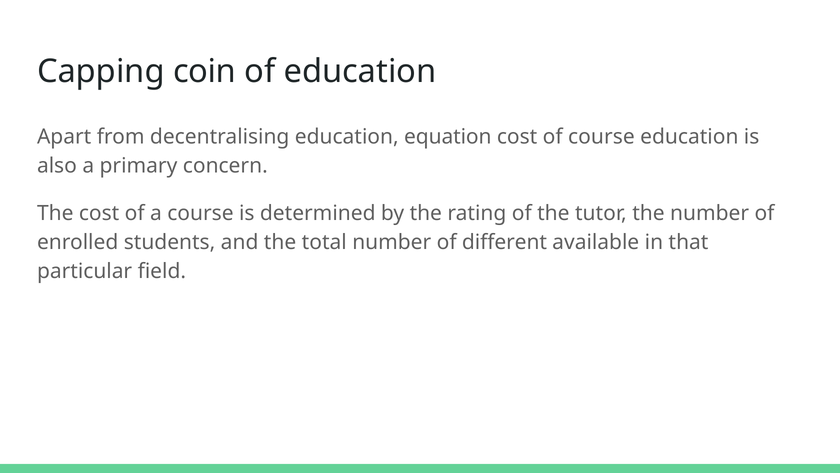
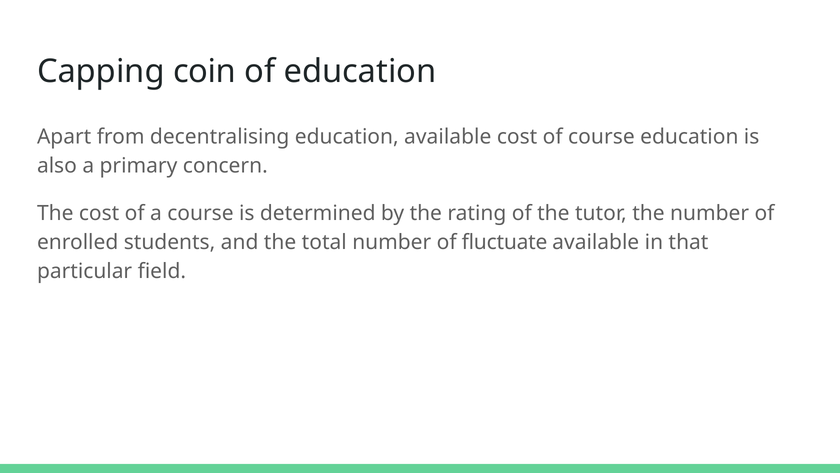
education equation: equation -> available
different: different -> fluctuate
